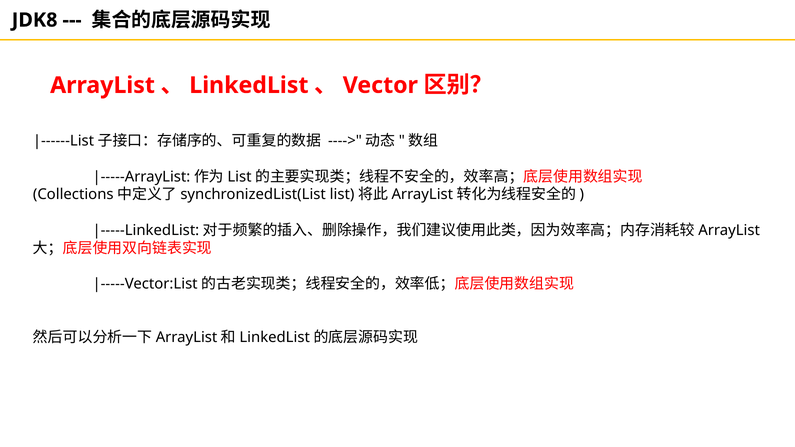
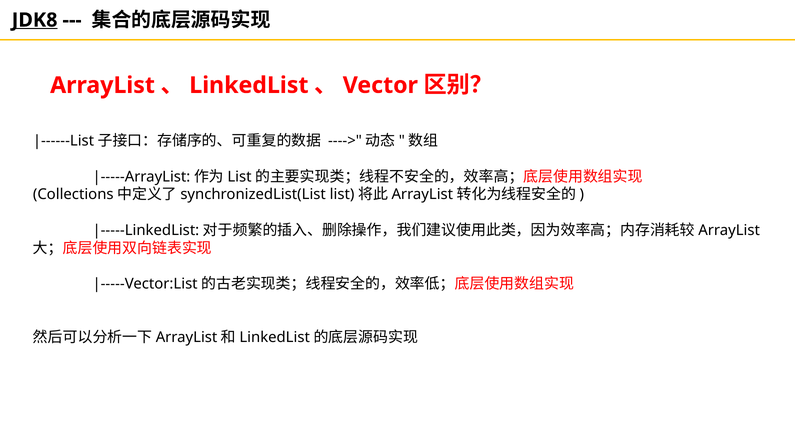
JDK8 underline: none -> present
